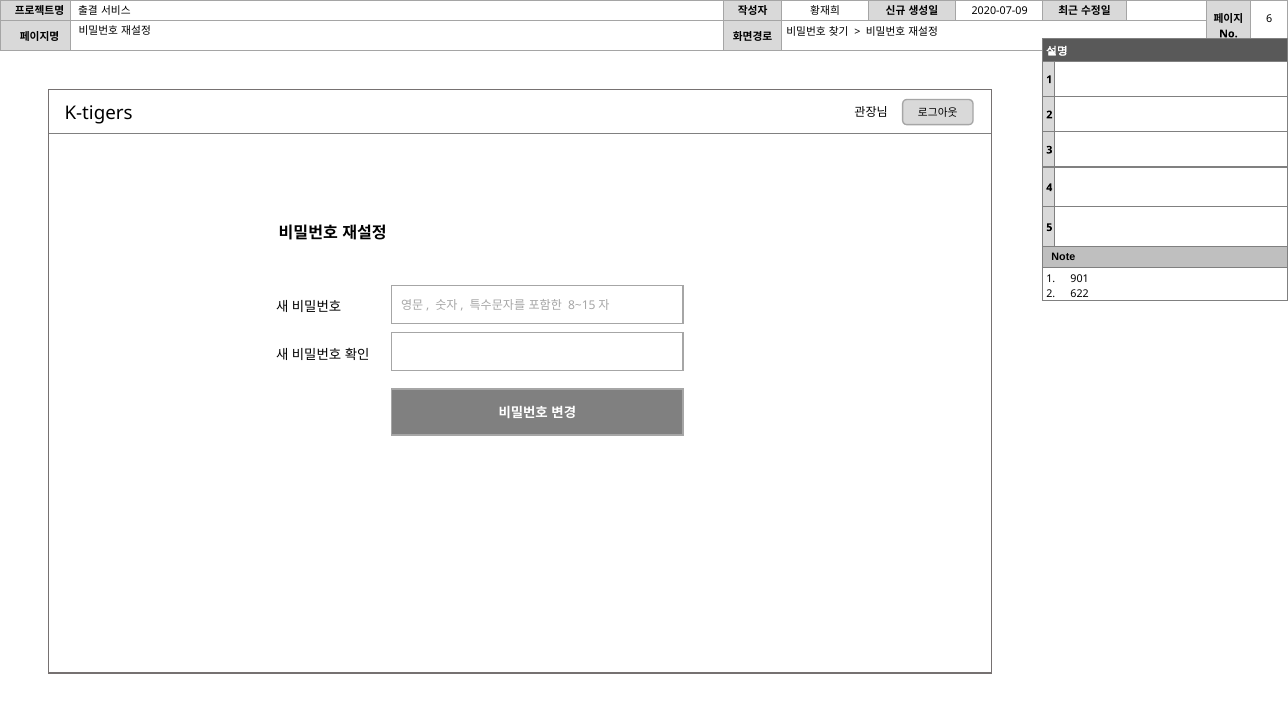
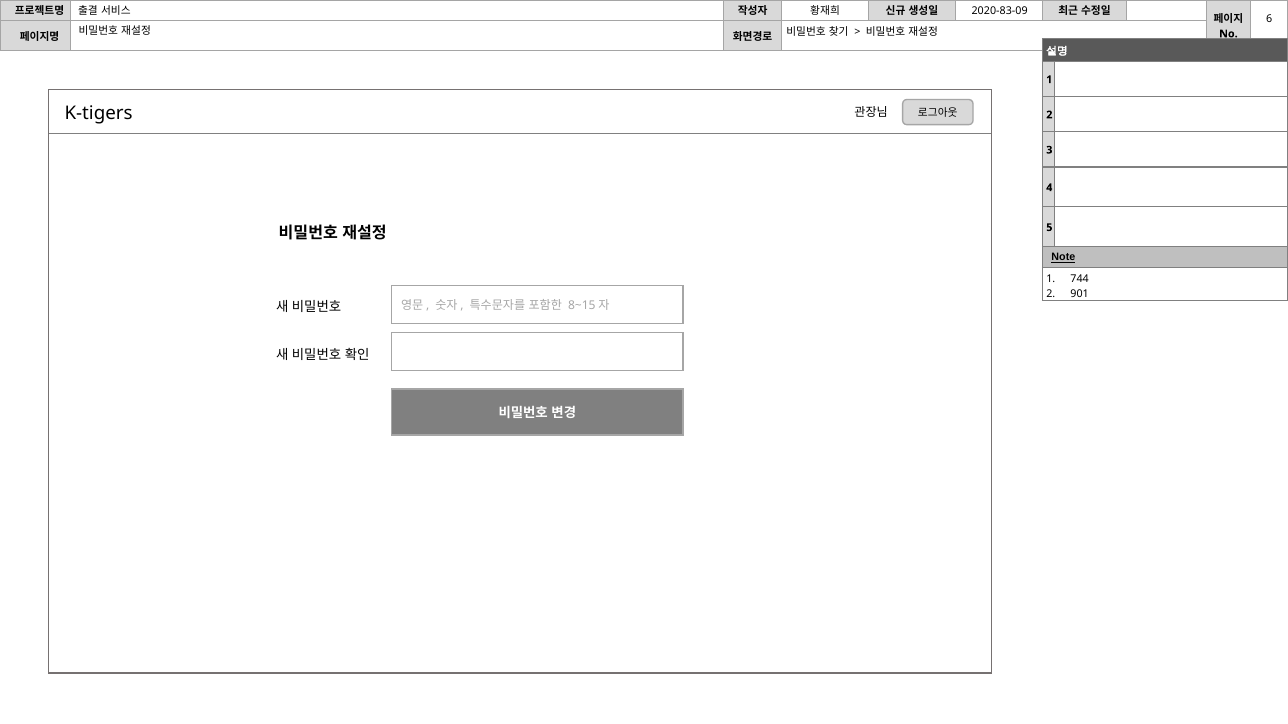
2020-07-09: 2020-07-09 -> 2020-83-09
Note underline: none -> present
901: 901 -> 744
622: 622 -> 901
